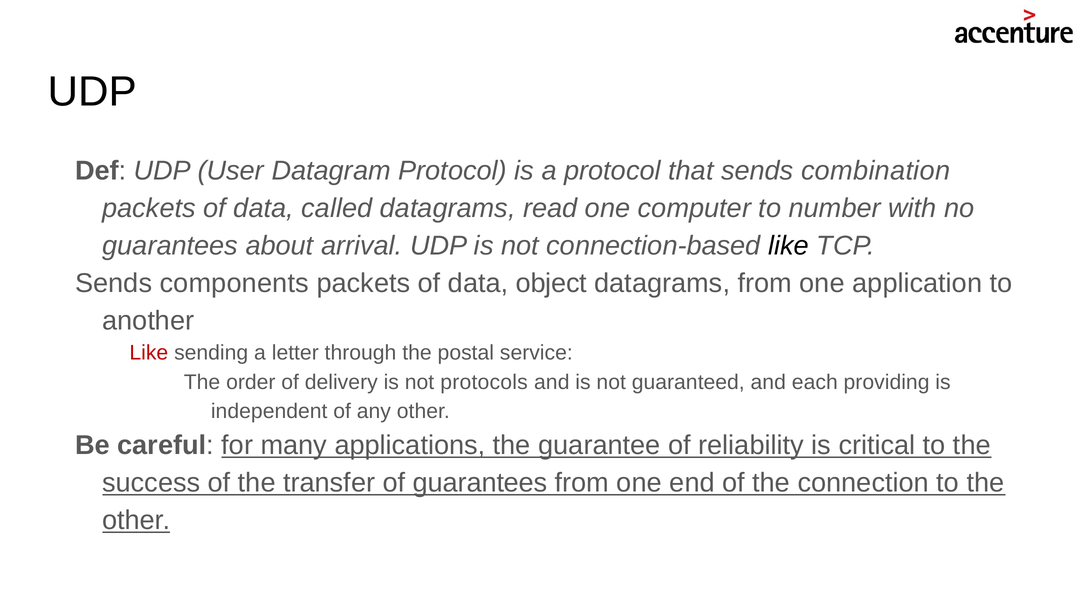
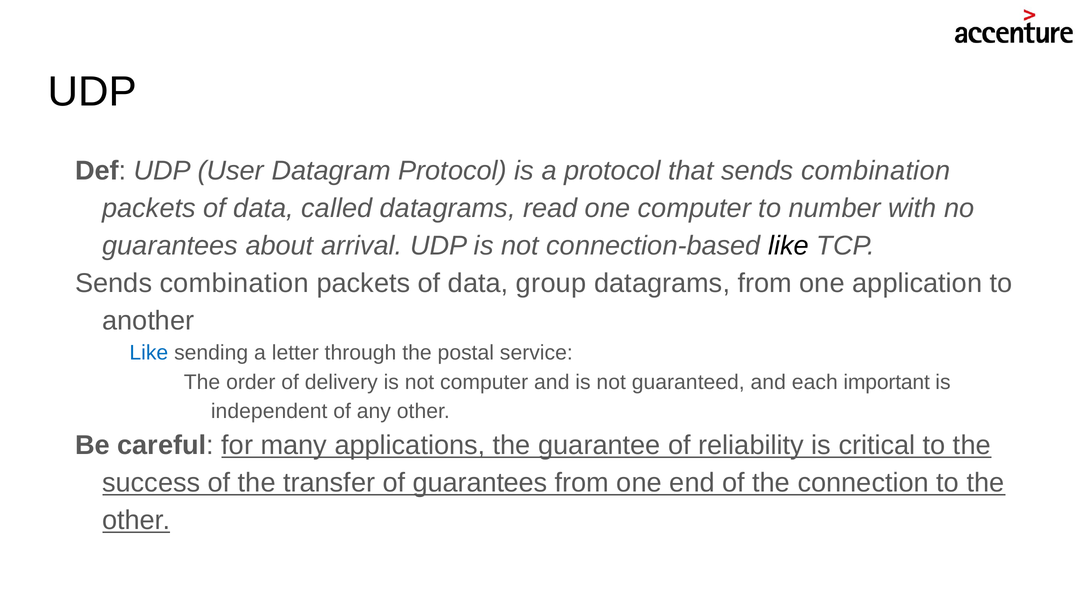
components at (234, 283): components -> combination
object: object -> group
Like at (149, 353) colour: red -> blue
not protocols: protocols -> computer
providing: providing -> important
